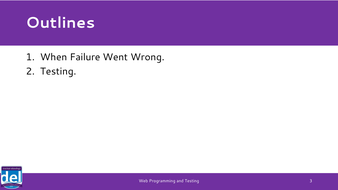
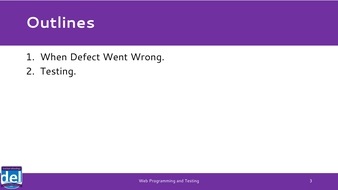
Failure: Failure -> Defect
